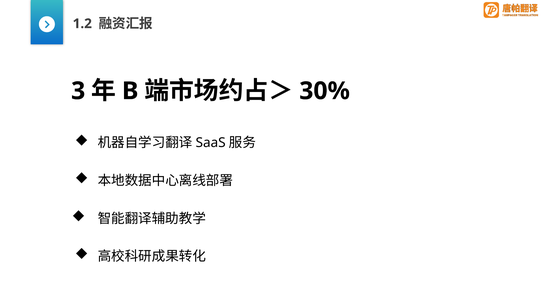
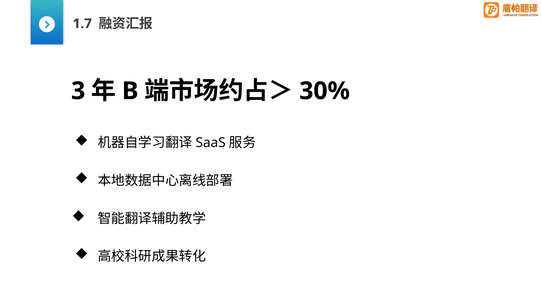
1.2: 1.2 -> 1.7
